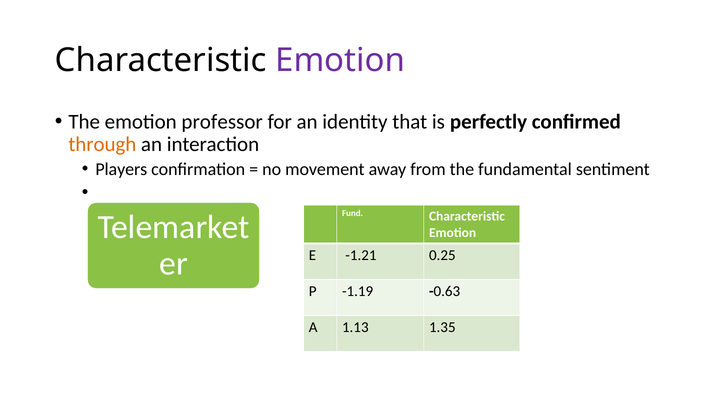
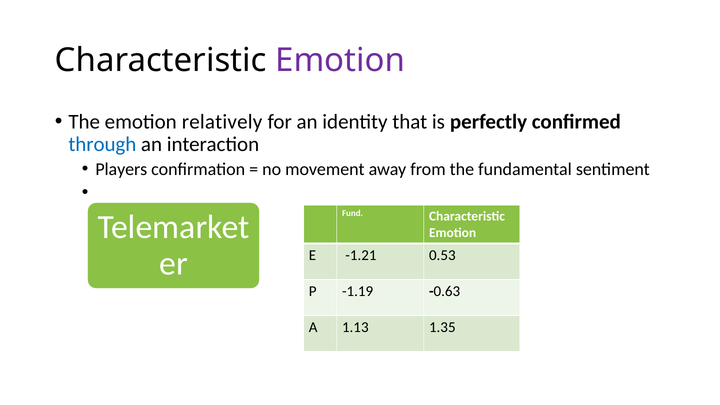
professor: professor -> relatively
through colour: orange -> blue
0.25: 0.25 -> 0.53
